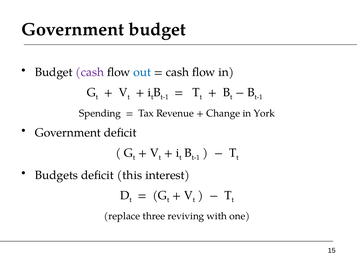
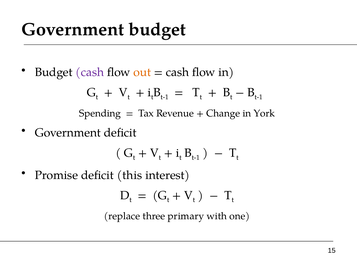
out colour: blue -> orange
Budgets: Budgets -> Promise
reviving: reviving -> primary
